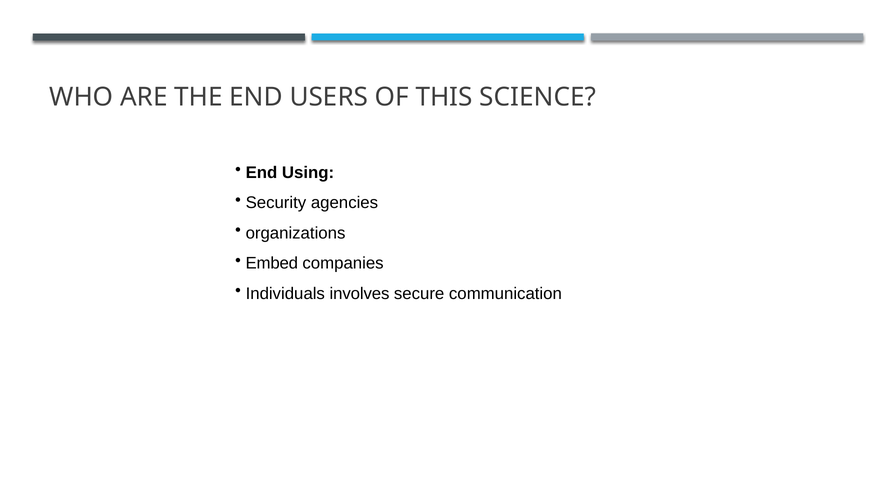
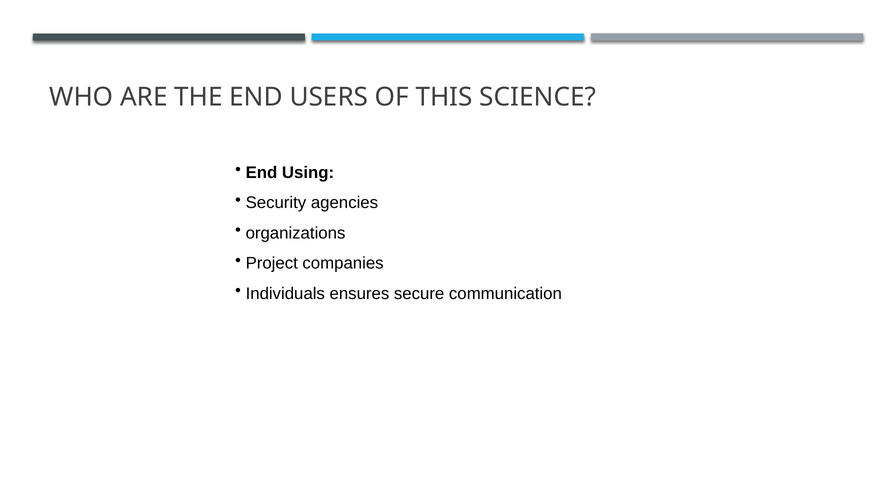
Embed: Embed -> Project
involves: involves -> ensures
